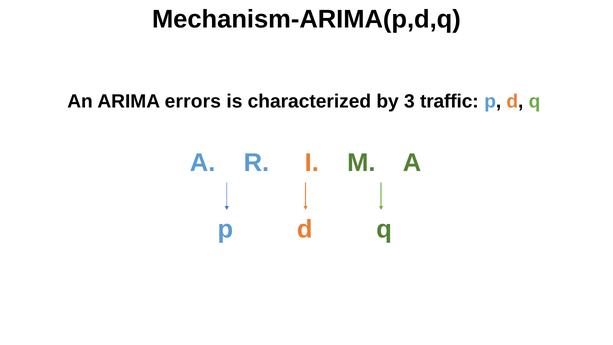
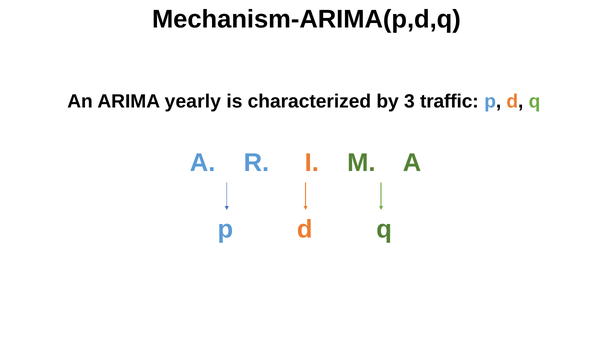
errors: errors -> yearly
